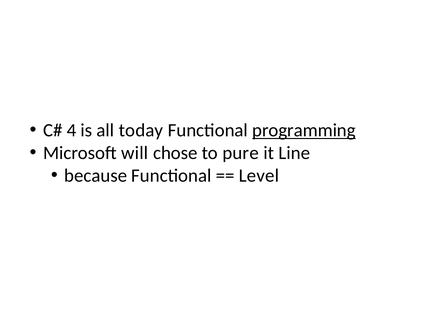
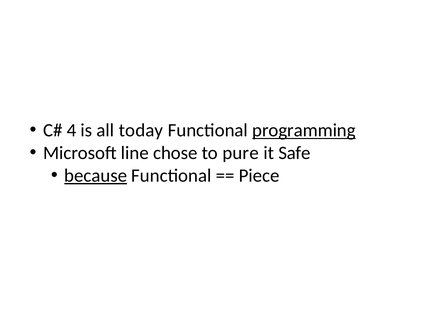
will: will -> line
Line: Line -> Safe
because underline: none -> present
Level: Level -> Piece
